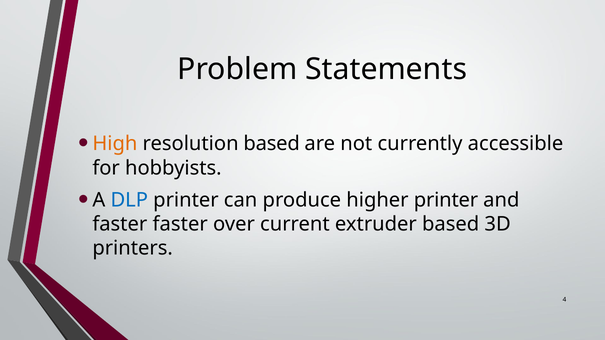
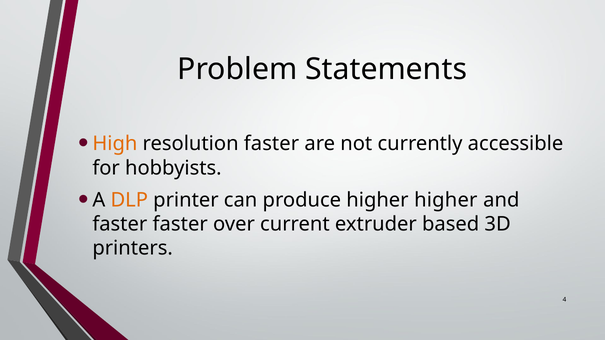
resolution based: based -> faster
DLP colour: blue -> orange
higher printer: printer -> higher
